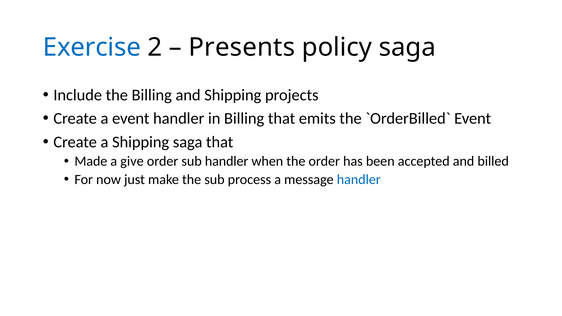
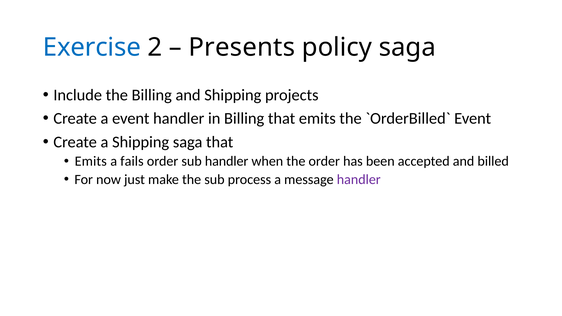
Made at (91, 161): Made -> Emits
give: give -> fails
handler at (359, 180) colour: blue -> purple
